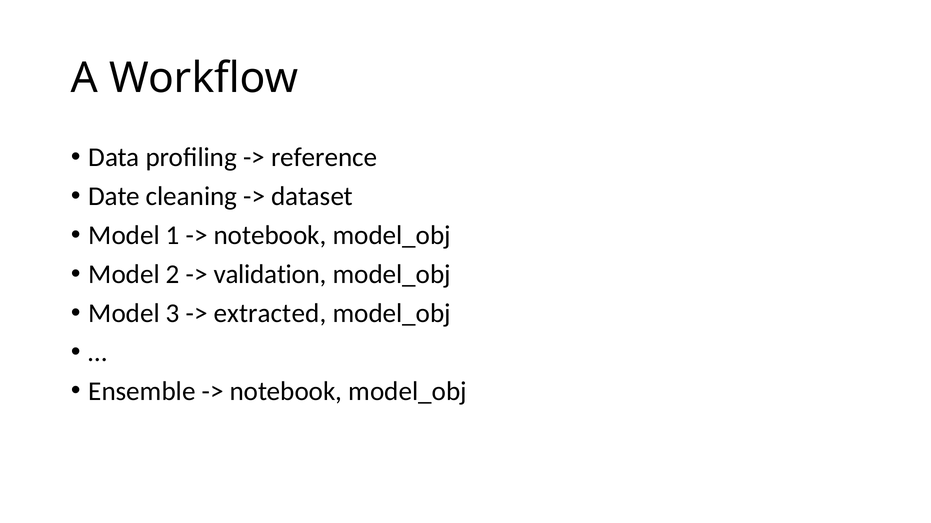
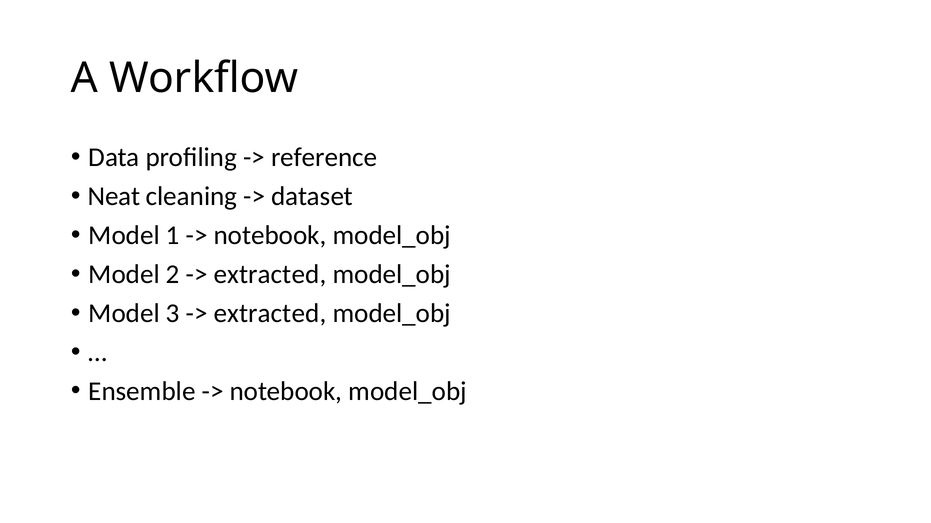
Date: Date -> Neat
validation at (270, 275): validation -> extracted
